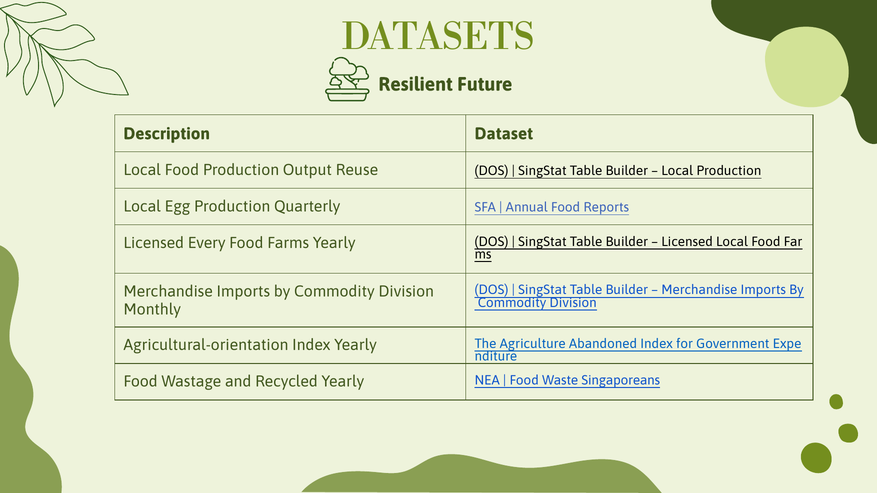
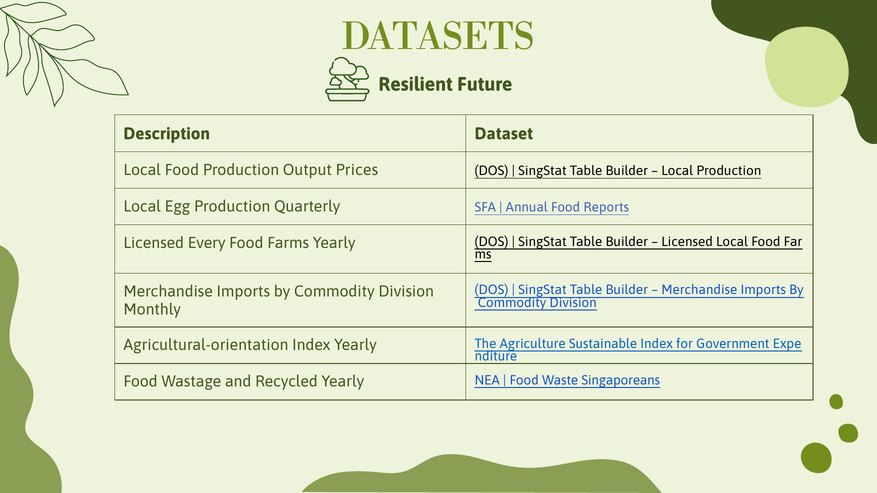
Reuse: Reuse -> Prices
Abandoned: Abandoned -> Sustainable
